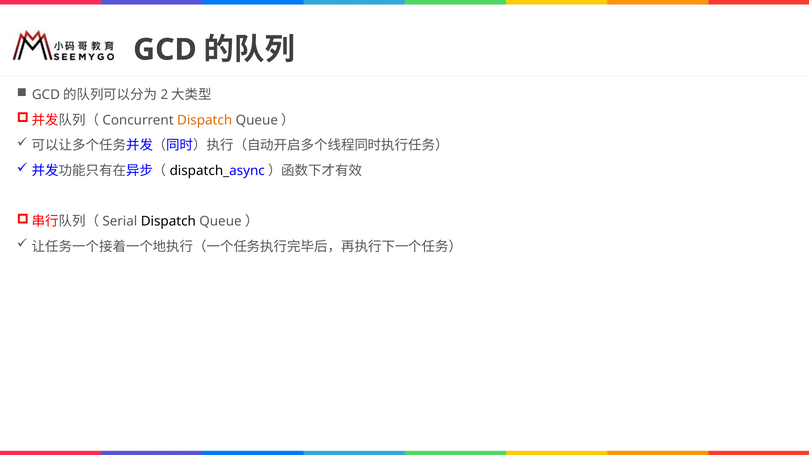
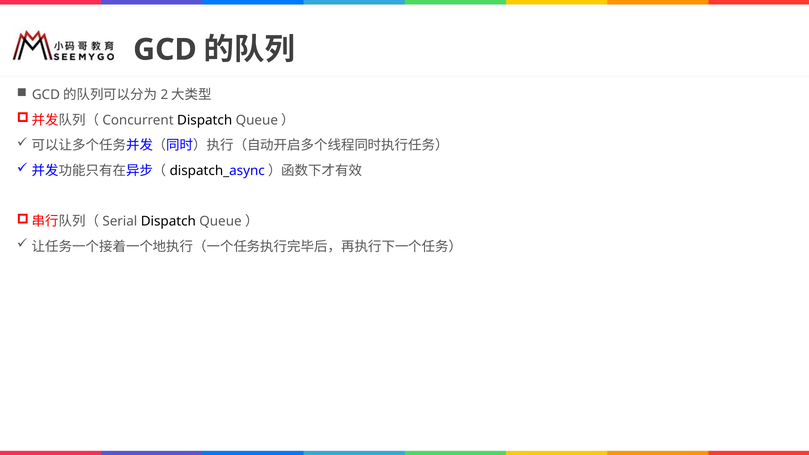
Dispatch at (205, 120) colour: orange -> black
